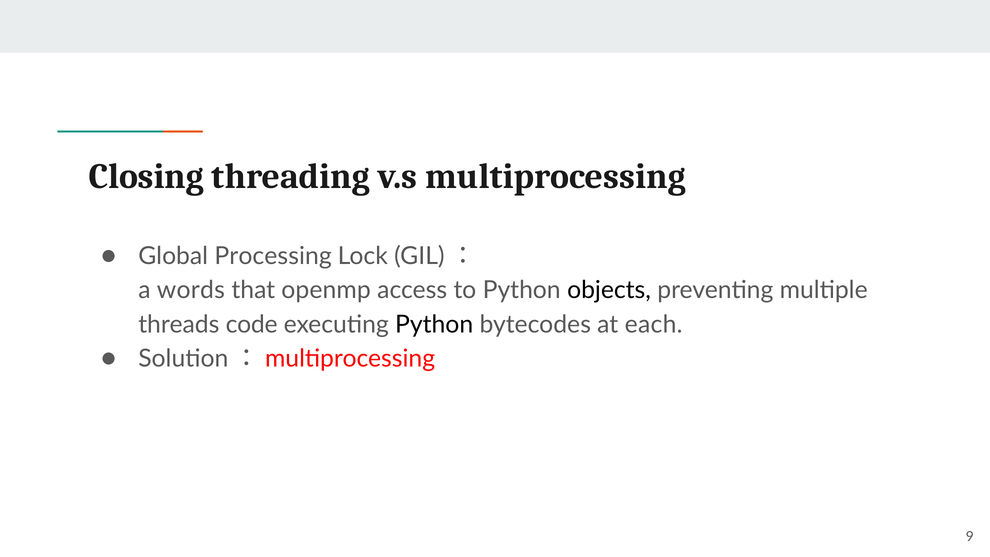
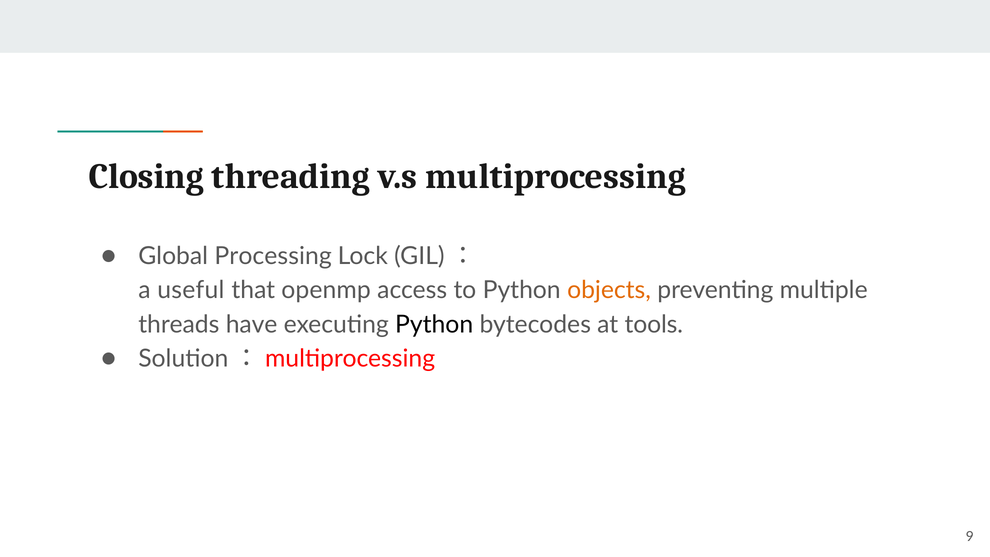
words: words -> useful
objects colour: black -> orange
code: code -> have
each: each -> tools
